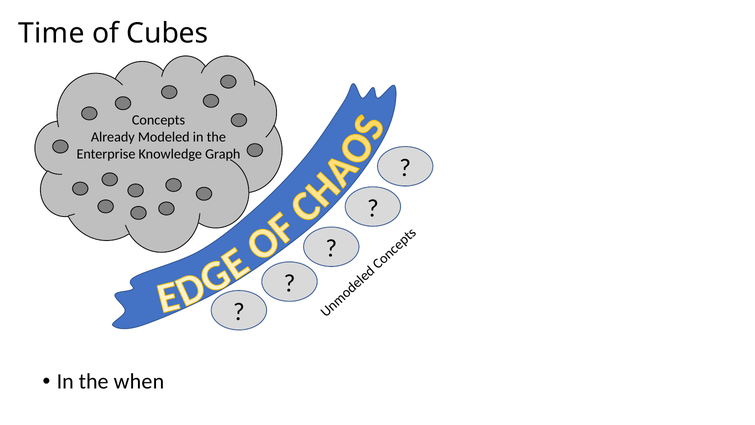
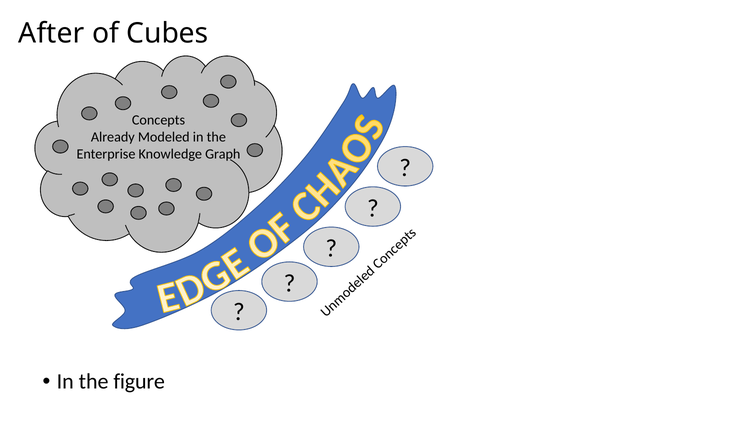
Time: Time -> After
when: when -> figure
